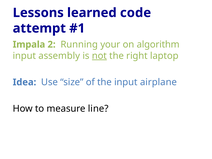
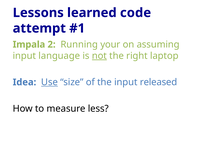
algorithm: algorithm -> assuming
assembly: assembly -> language
Use underline: none -> present
airplane: airplane -> released
line: line -> less
